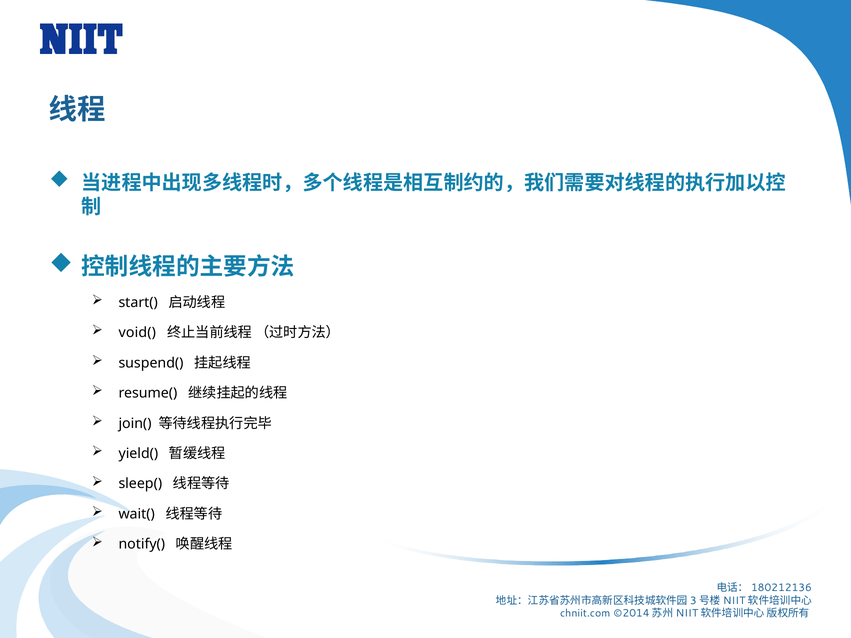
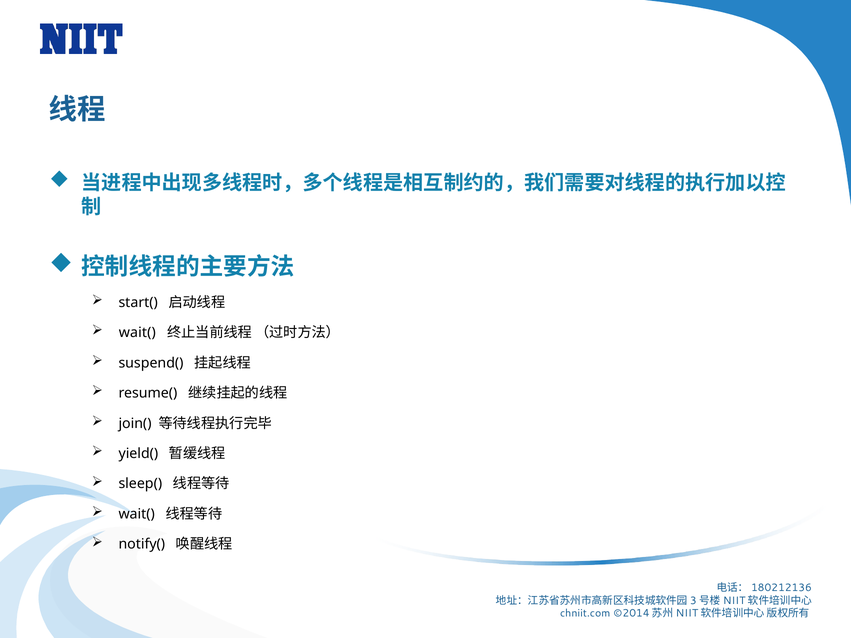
void( at (137, 333): void( -> wait(
